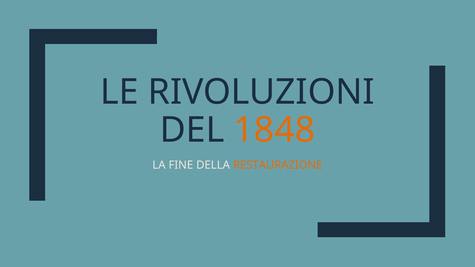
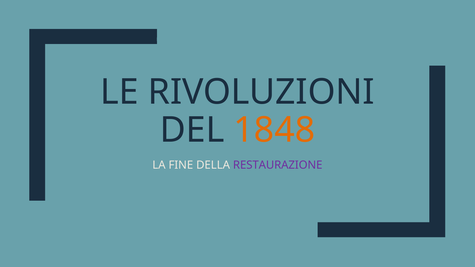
RESTAURAZIONE colour: orange -> purple
